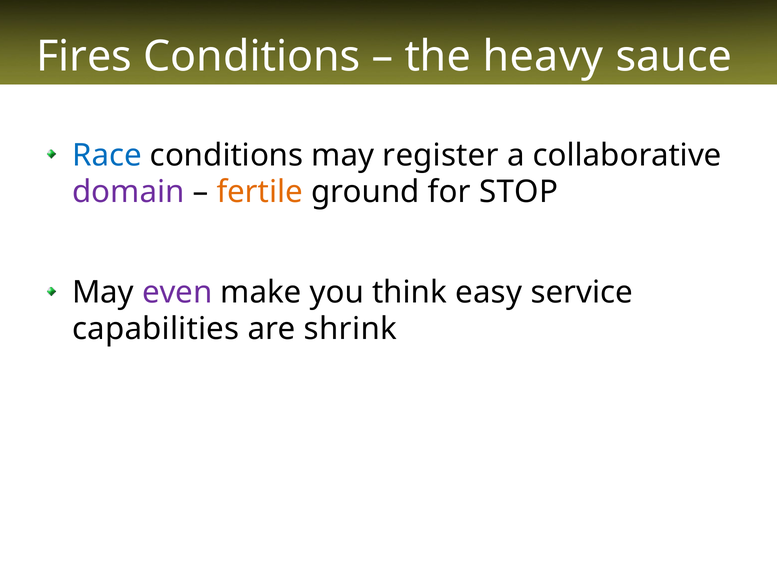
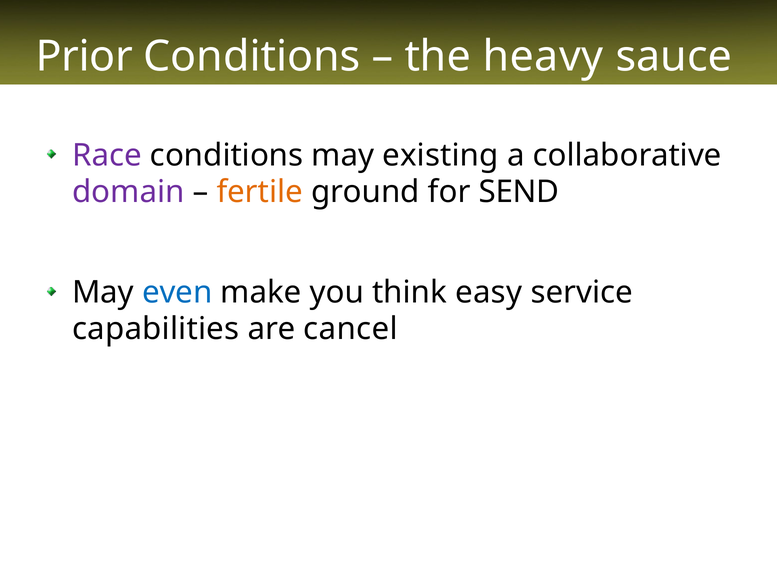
Fires: Fires -> Prior
Race colour: blue -> purple
register: register -> existing
STOP: STOP -> SEND
even colour: purple -> blue
shrink: shrink -> cancel
